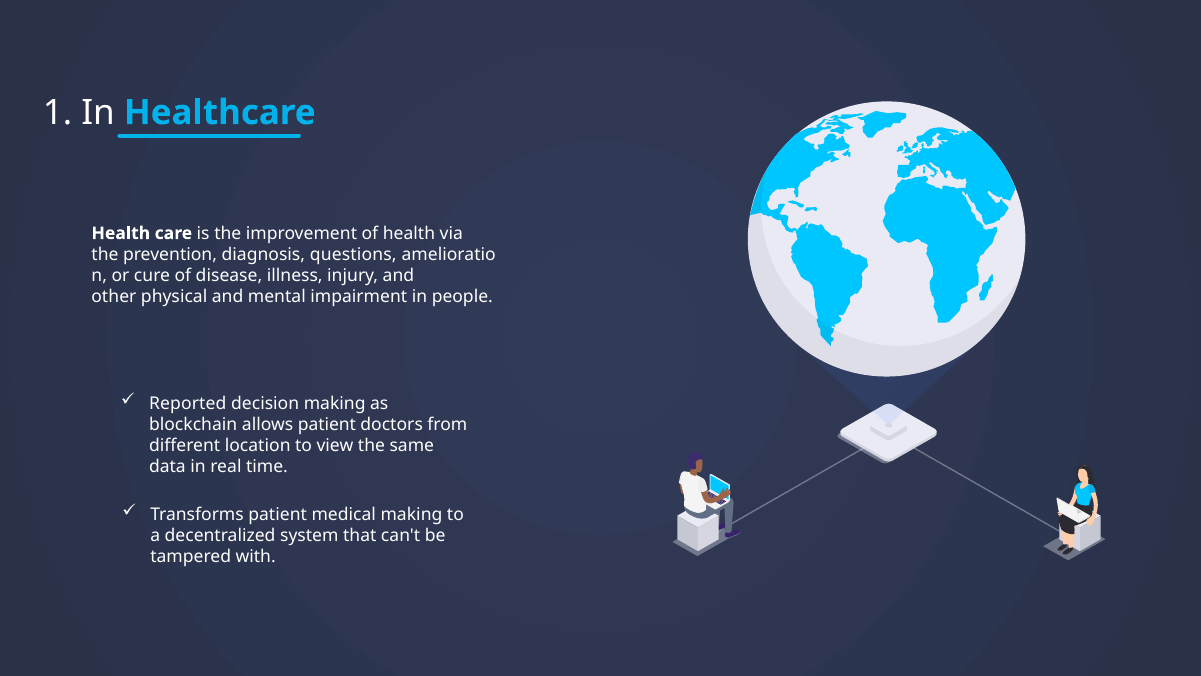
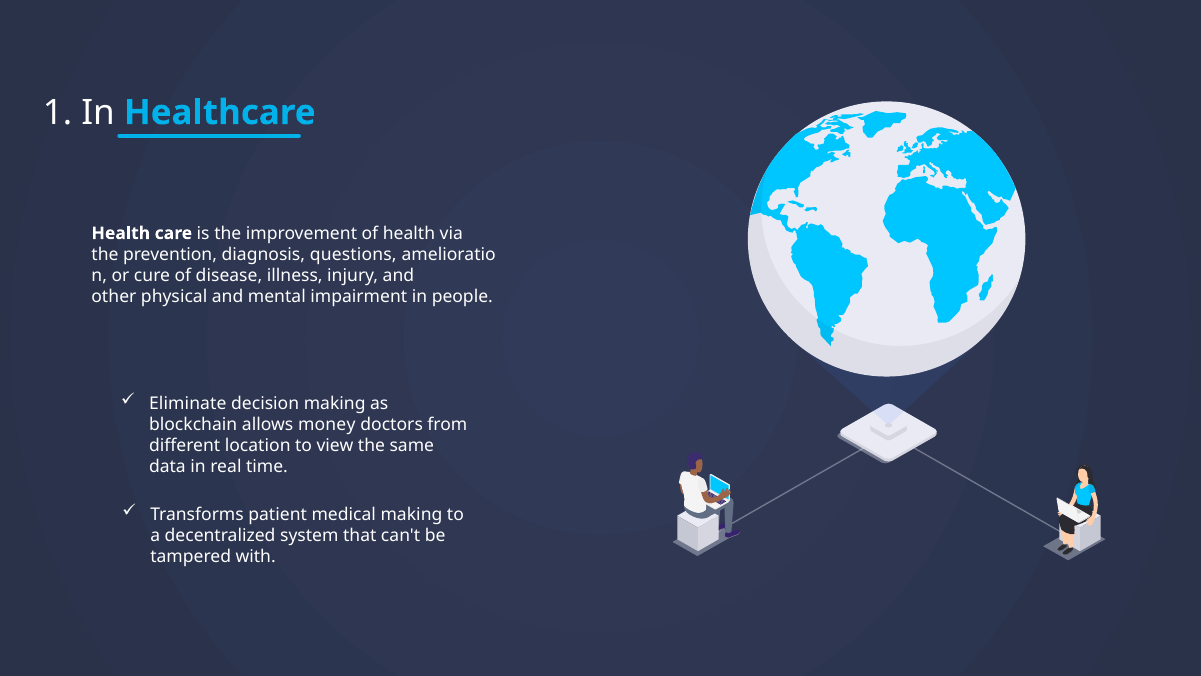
Reported: Reported -> Eliminate
allows patient: patient -> money
